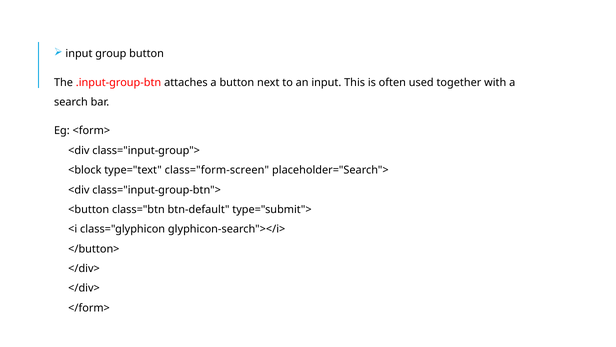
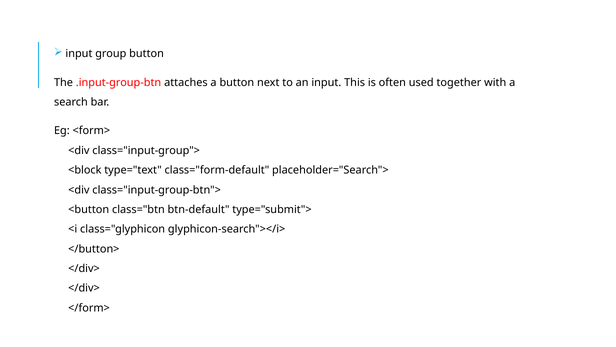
class="form-screen: class="form-screen -> class="form-default
